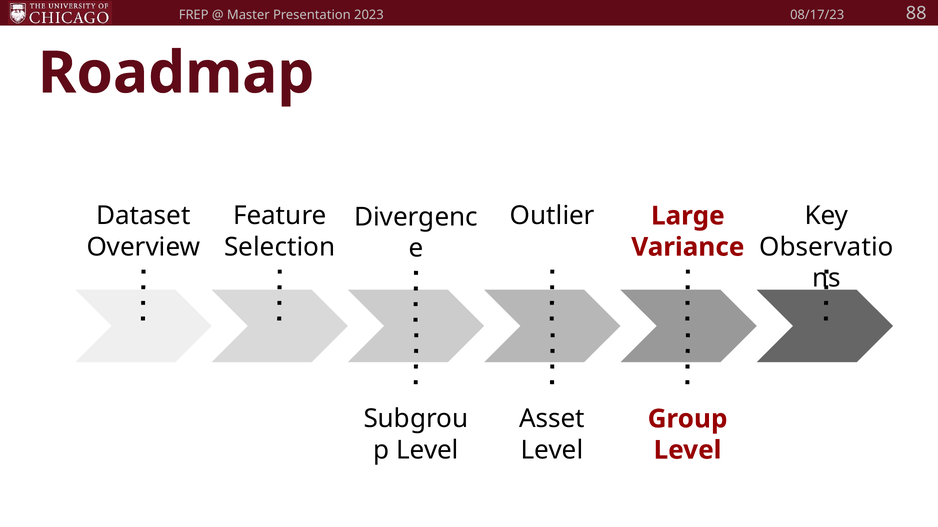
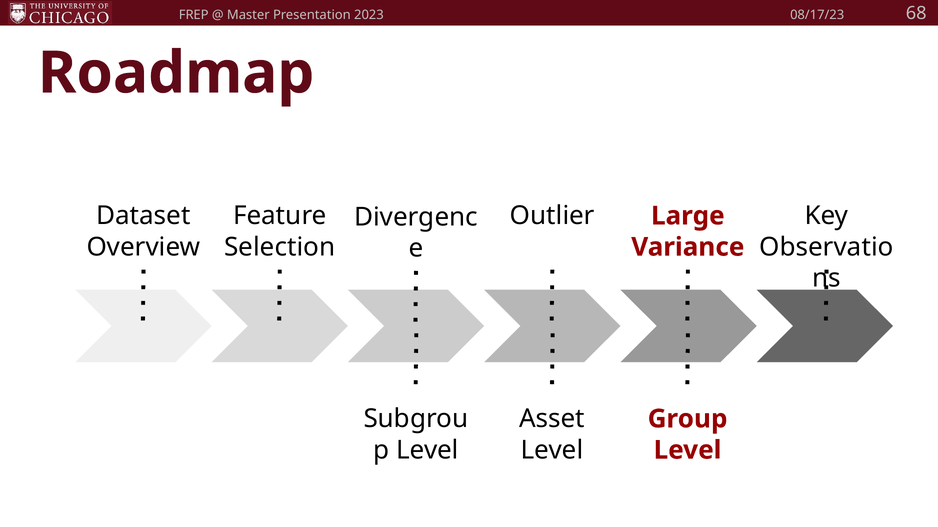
88: 88 -> 68
